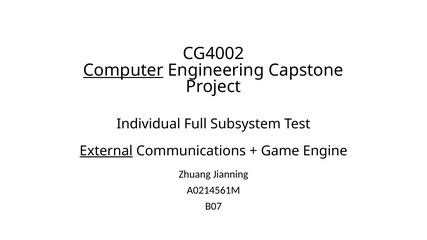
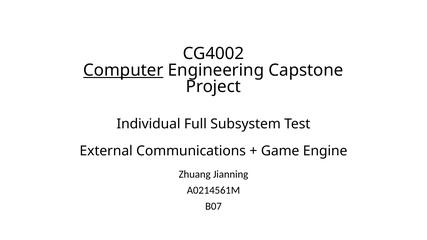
External underline: present -> none
